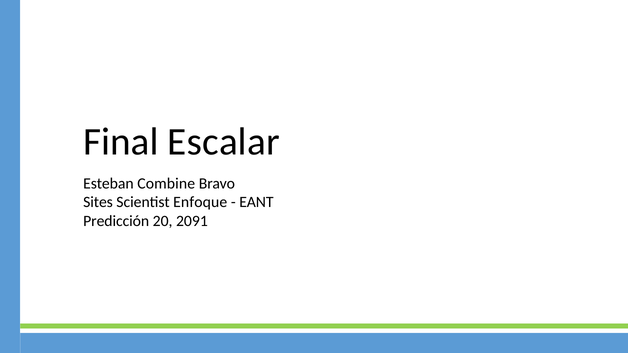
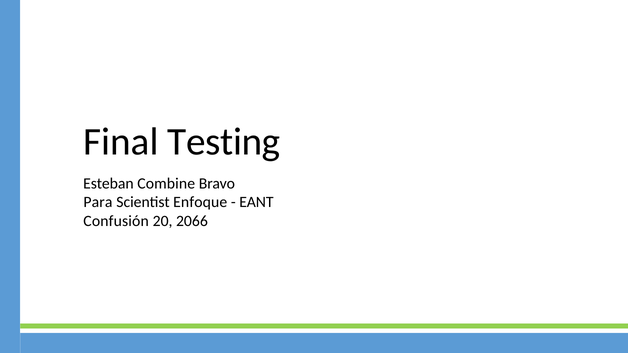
Escalar: Escalar -> Testing
Sites: Sites -> Para
Predicción: Predicción -> Confusión
2091: 2091 -> 2066
